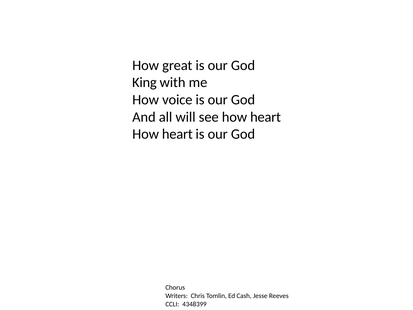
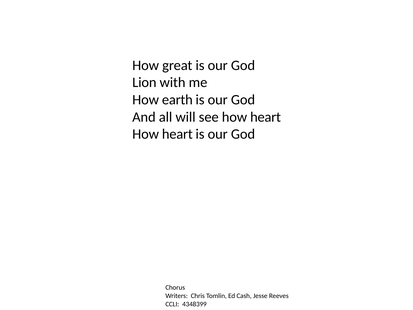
King: King -> Lion
voice: voice -> earth
